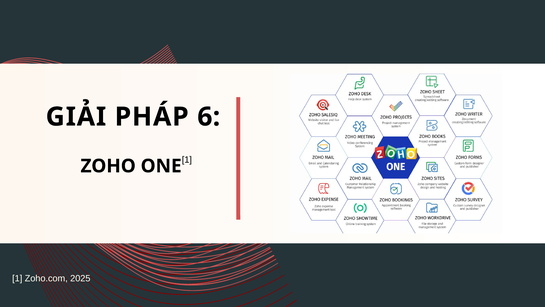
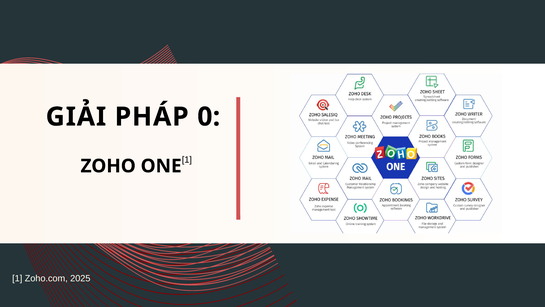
6: 6 -> 0
